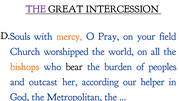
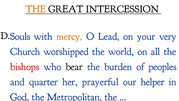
THE at (36, 9) colour: purple -> orange
Pray: Pray -> Lead
field: field -> very
bishops colour: orange -> red
outcast: outcast -> quarter
according: according -> prayerful
